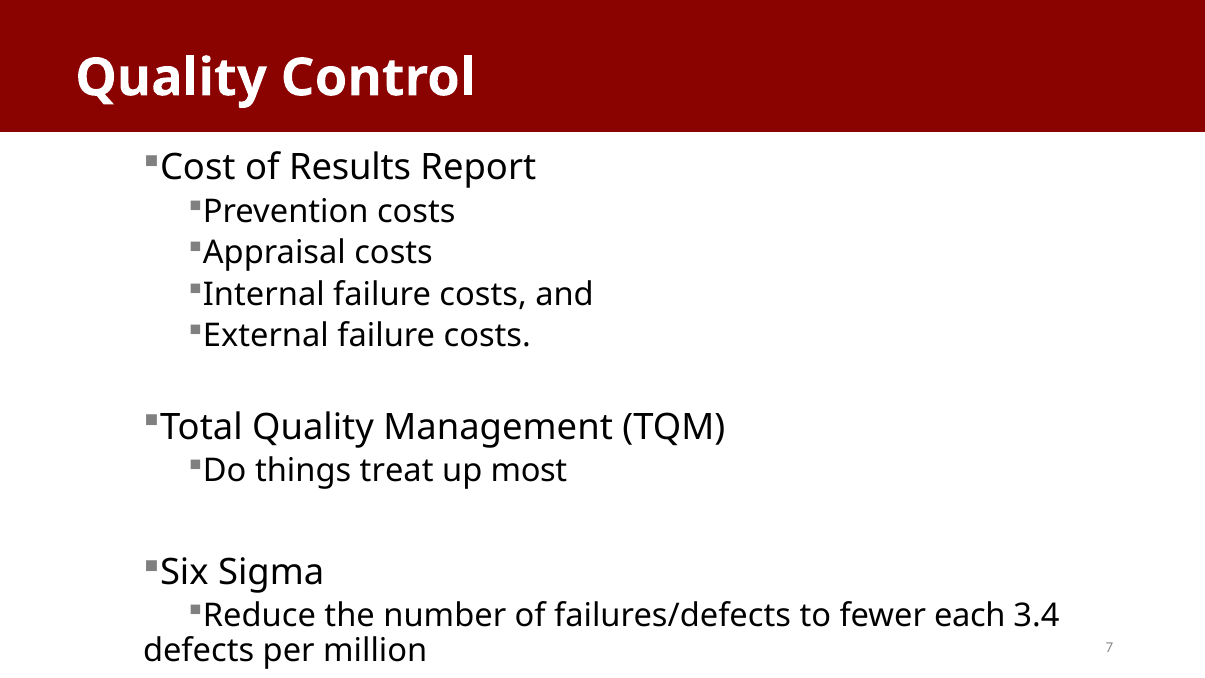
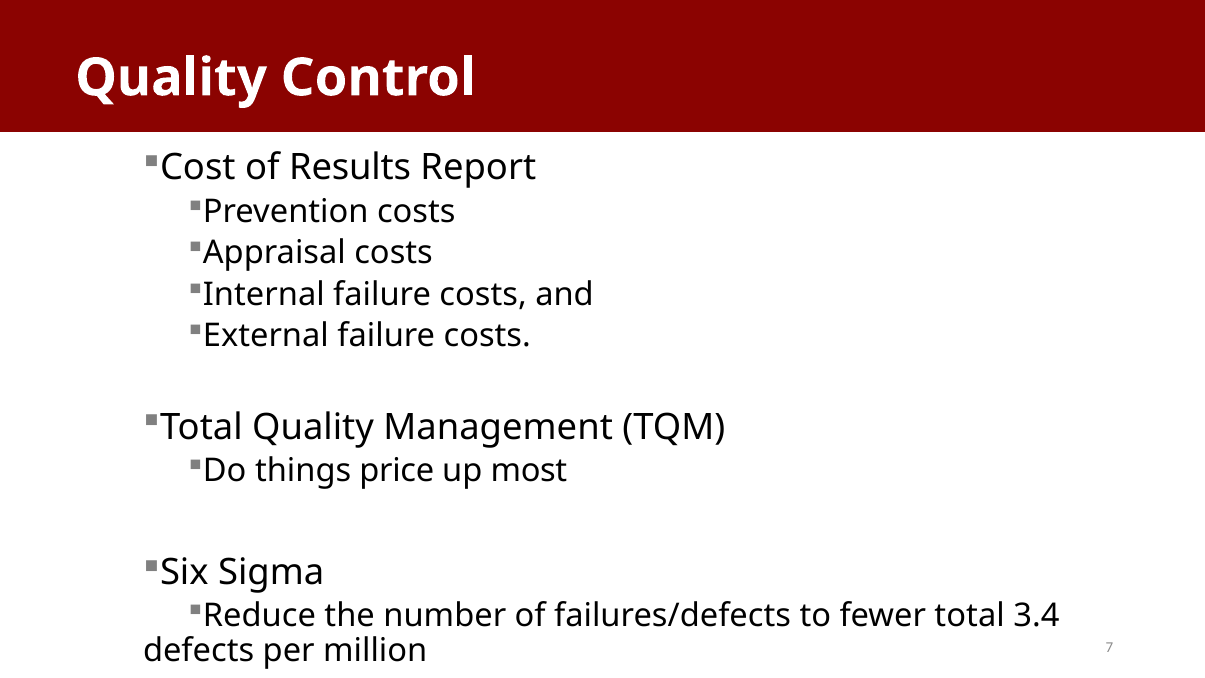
treat: treat -> price
fewer each: each -> total
